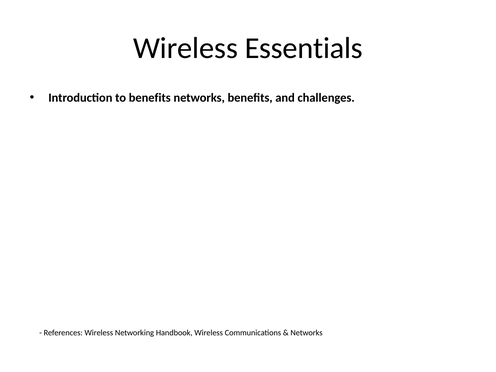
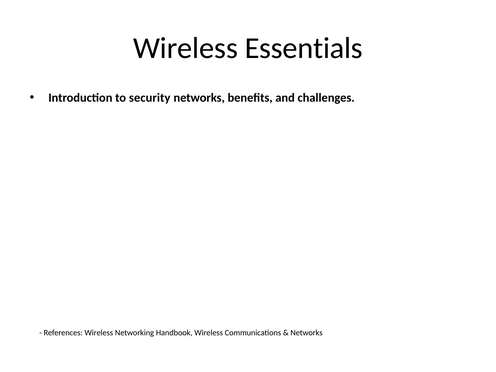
to benefits: benefits -> security
